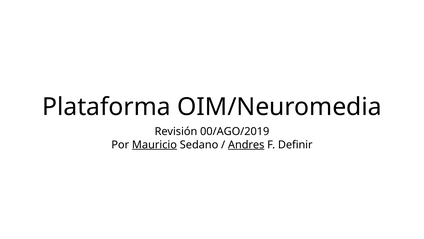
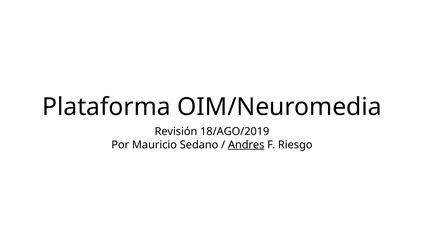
00/AGO/2019: 00/AGO/2019 -> 18/AGO/2019
Mauricio underline: present -> none
Definir: Definir -> Riesgo
